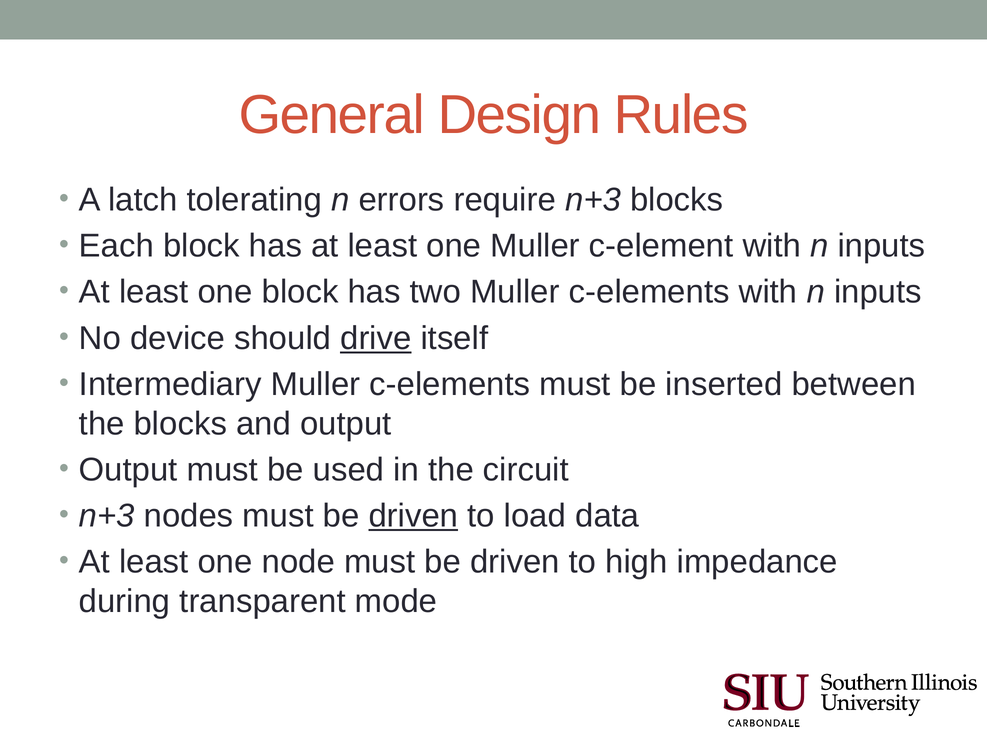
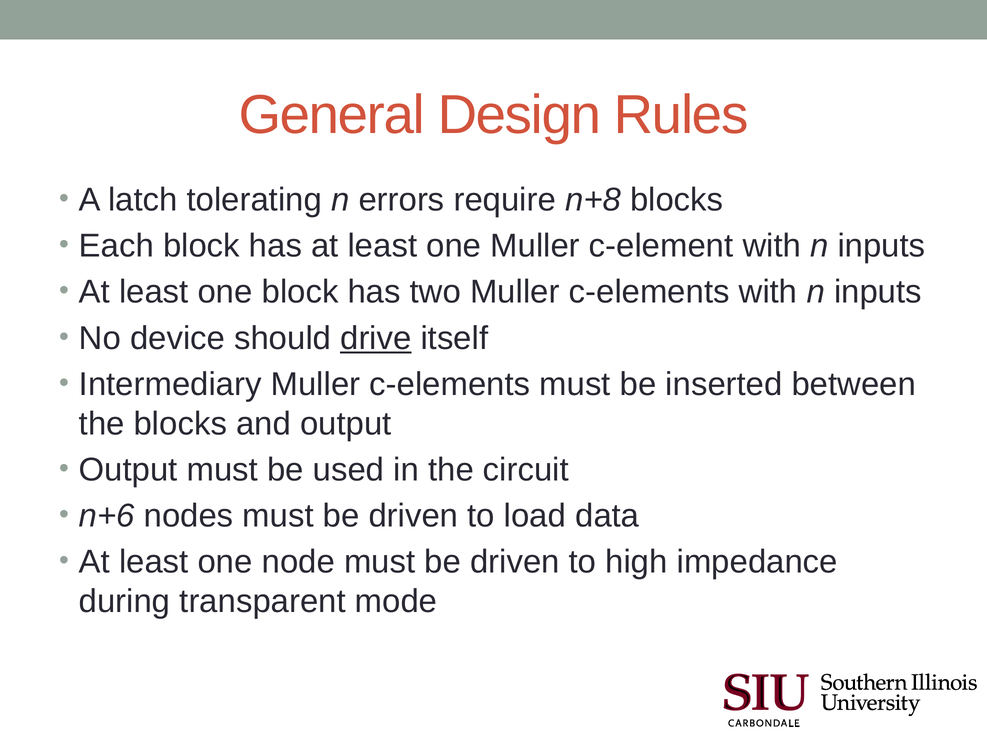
require n+3: n+3 -> n+8
n+3 at (107, 515): n+3 -> n+6
driven at (413, 515) underline: present -> none
